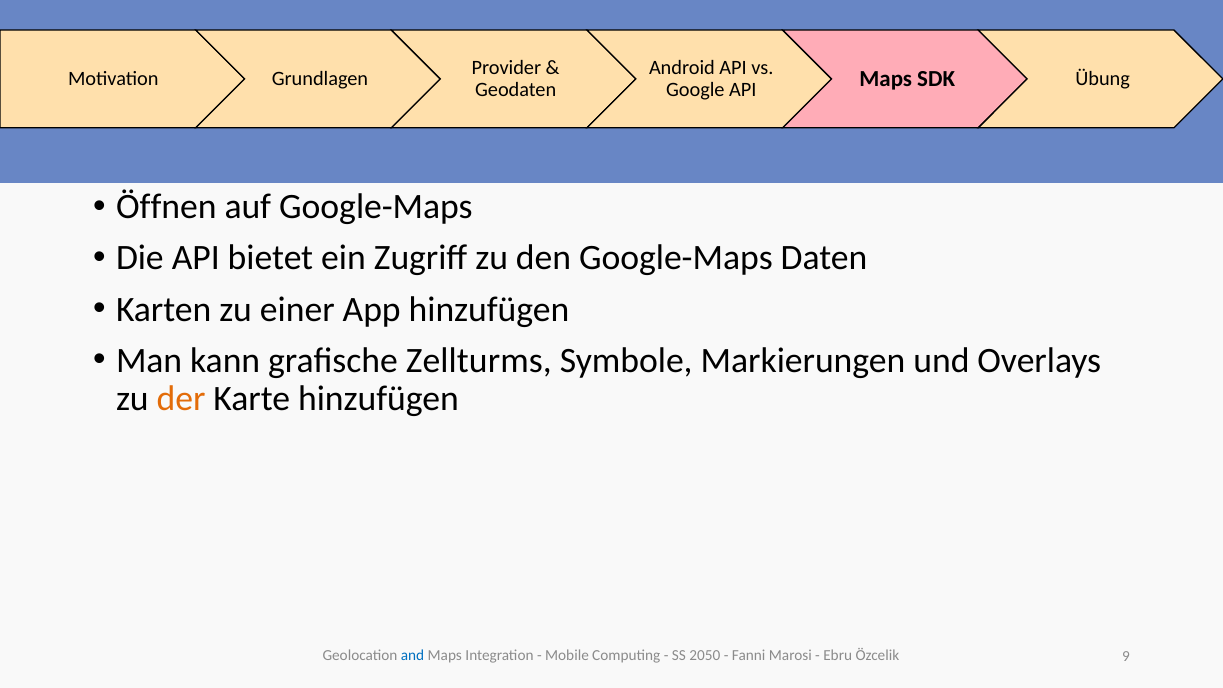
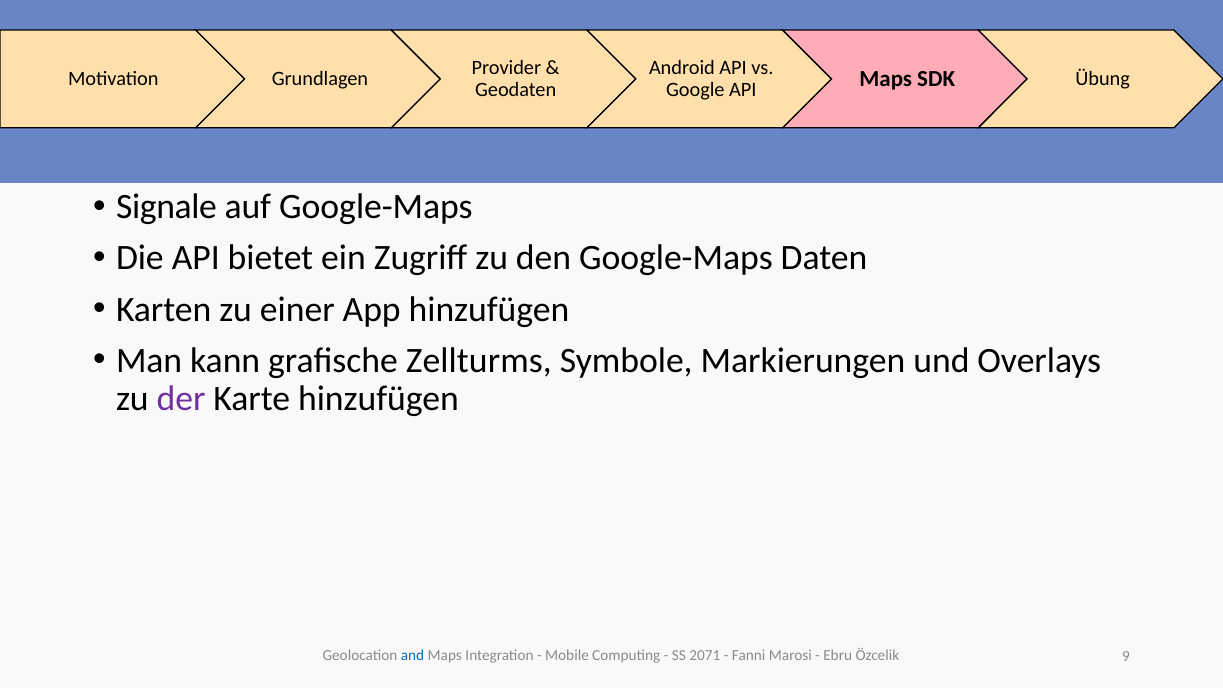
Öffnen: Öffnen -> Signale
der colour: orange -> purple
2050: 2050 -> 2071
